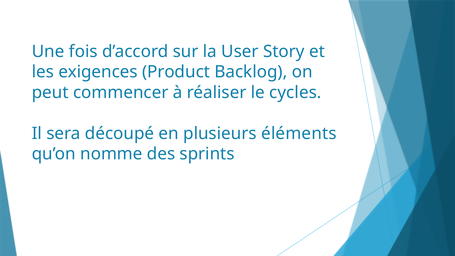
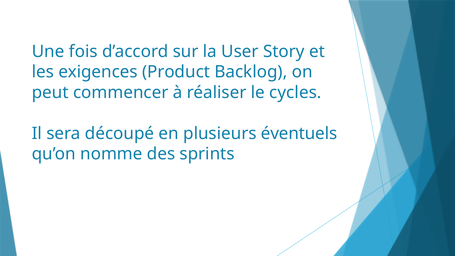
éléments: éléments -> éventuels
